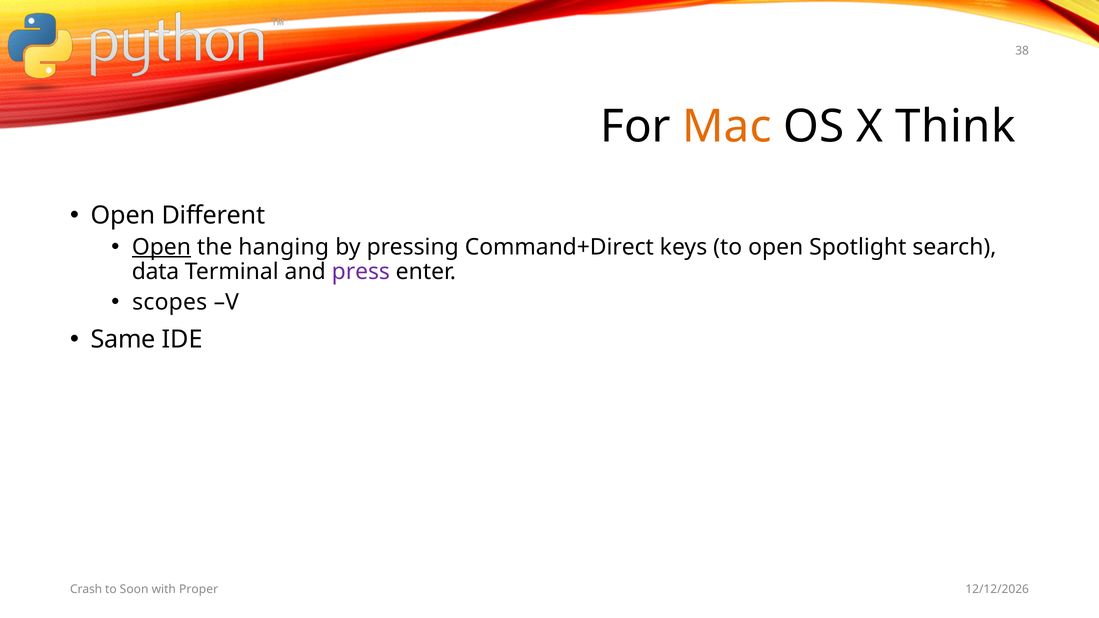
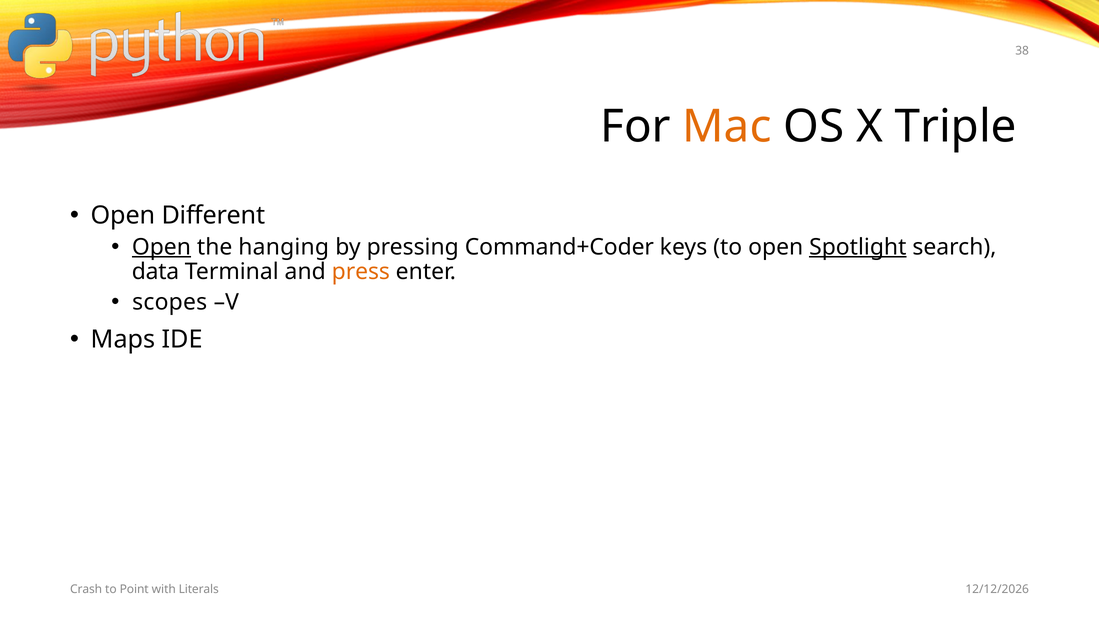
Think: Think -> Triple
Command+Direct: Command+Direct -> Command+Coder
Spotlight underline: none -> present
press colour: purple -> orange
Same: Same -> Maps
Soon: Soon -> Point
Proper: Proper -> Literals
